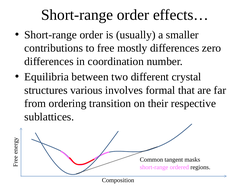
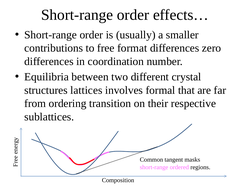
mostly: mostly -> format
various: various -> lattices
